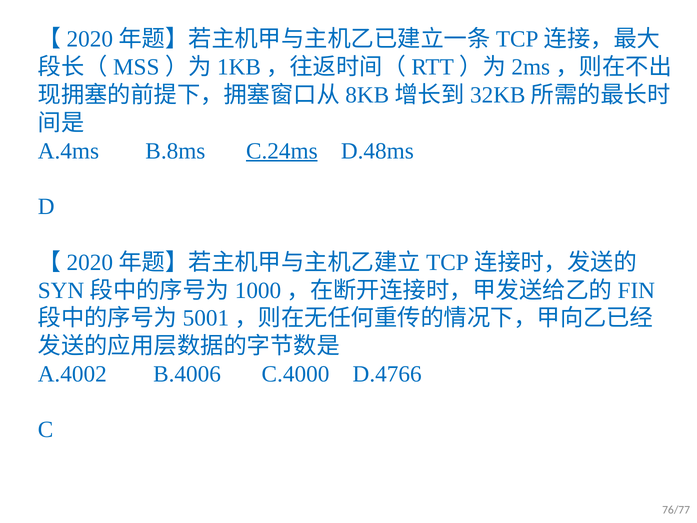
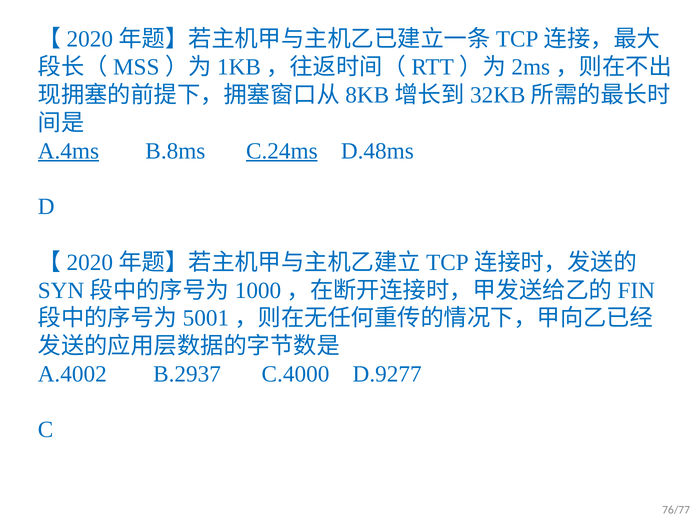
A.4ms underline: none -> present
B.4006: B.4006 -> B.2937
D.4766: D.4766 -> D.9277
